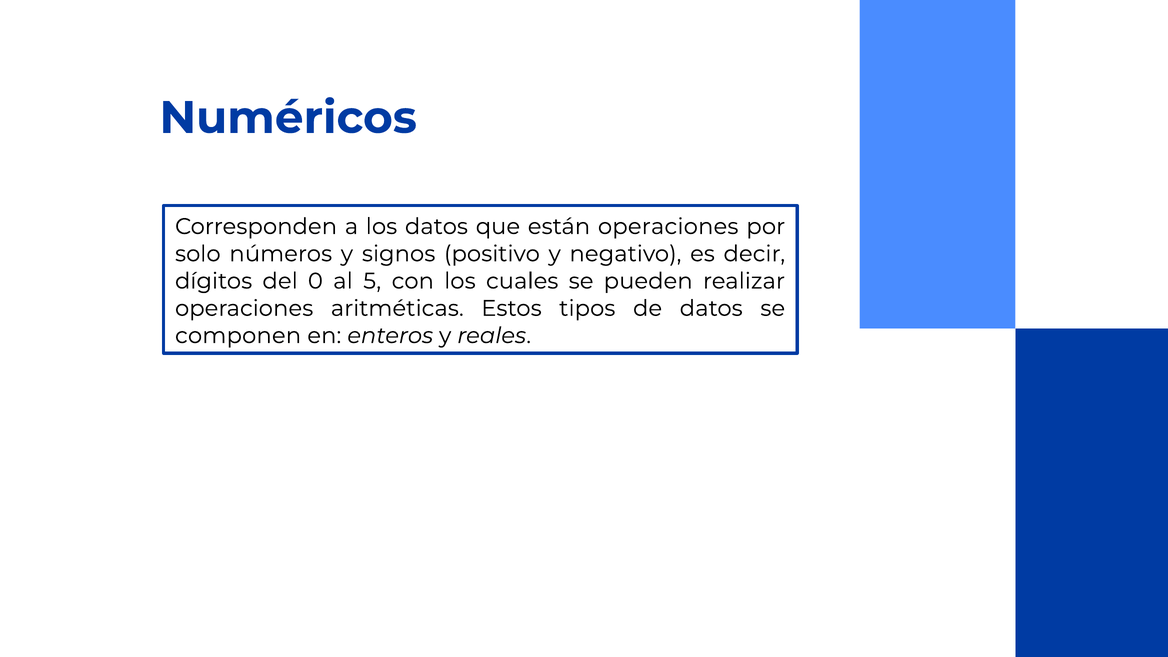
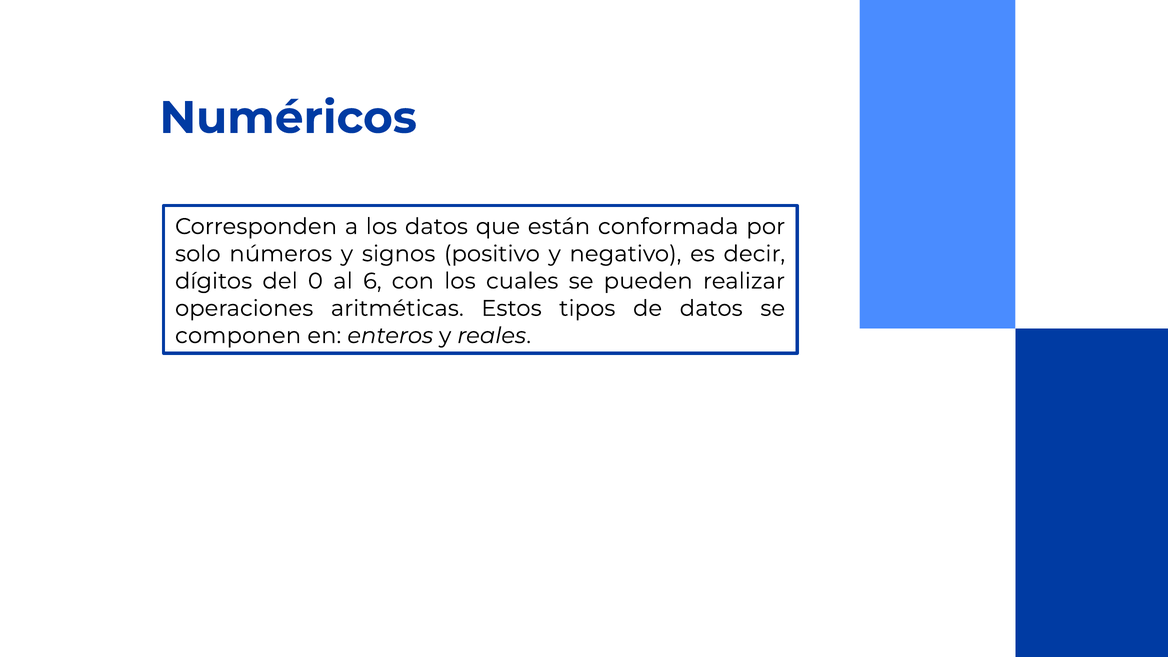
están operaciones: operaciones -> conformada
5: 5 -> 6
